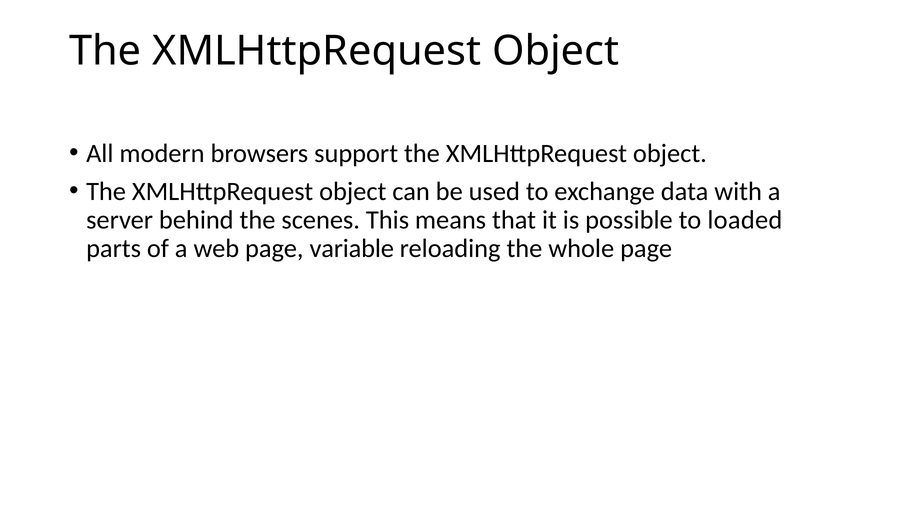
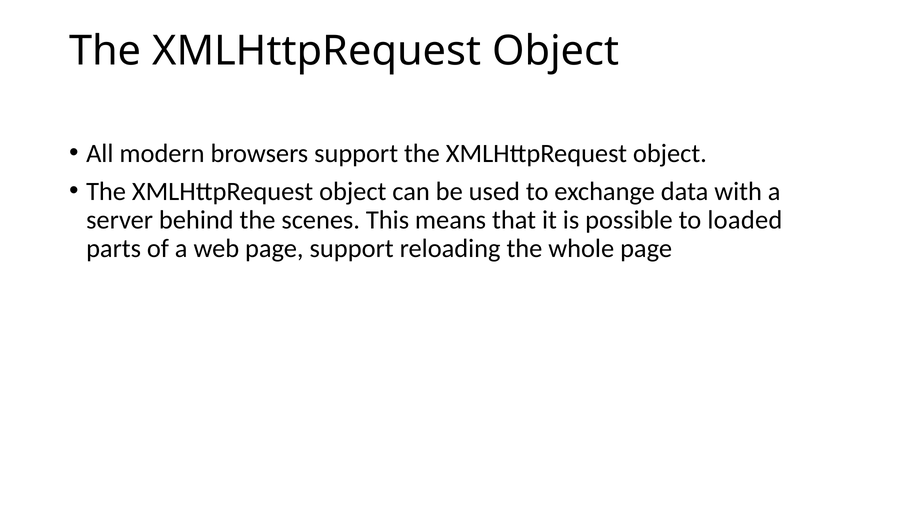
page variable: variable -> support
